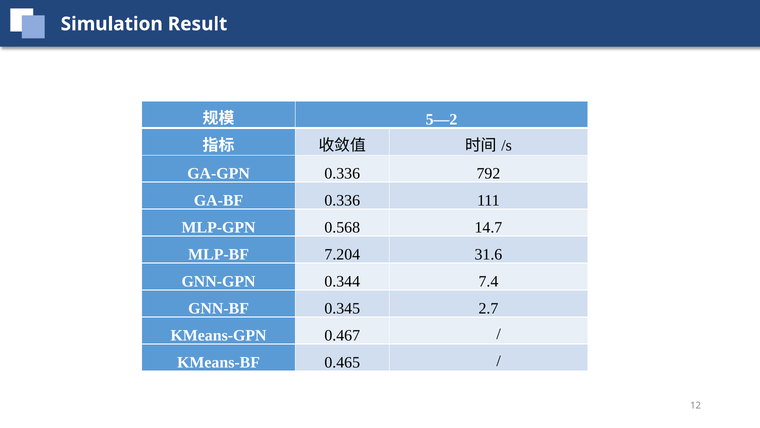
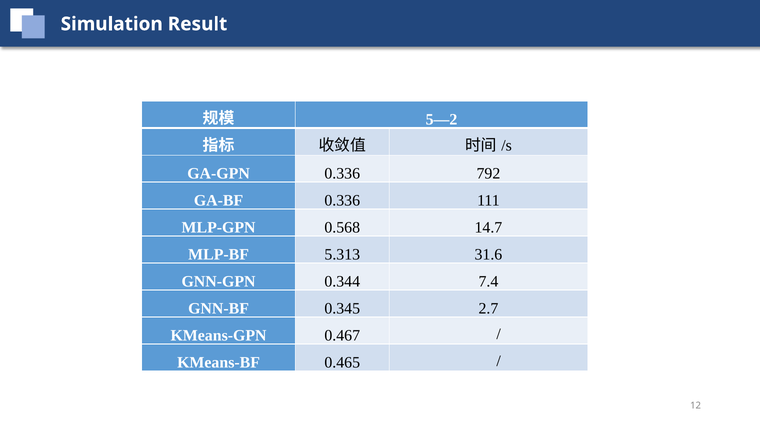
7.204: 7.204 -> 5.313
